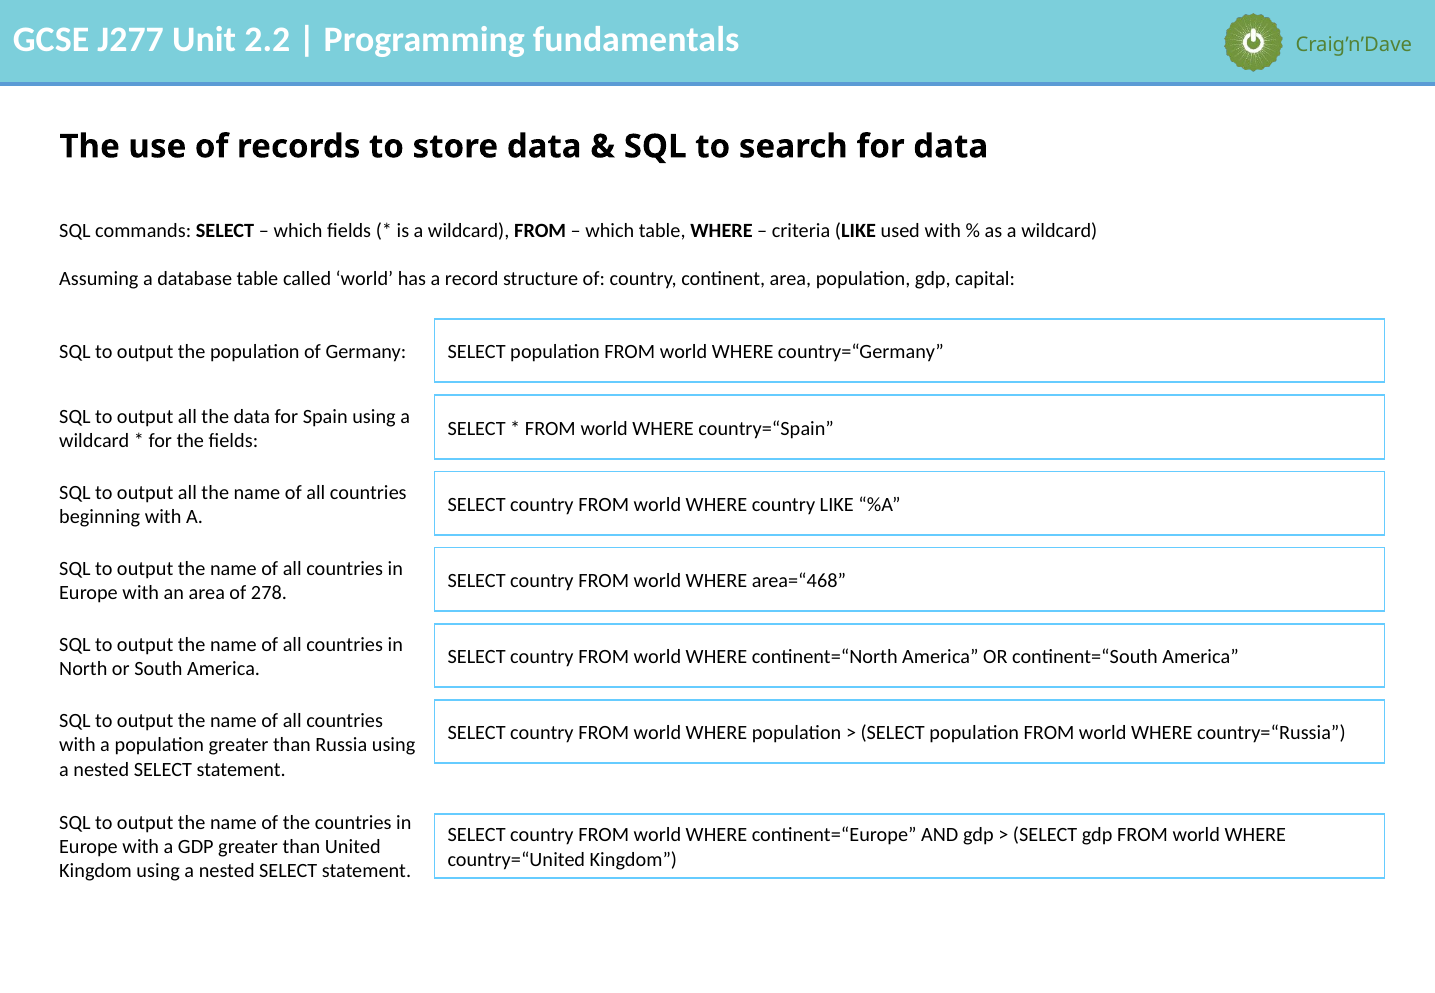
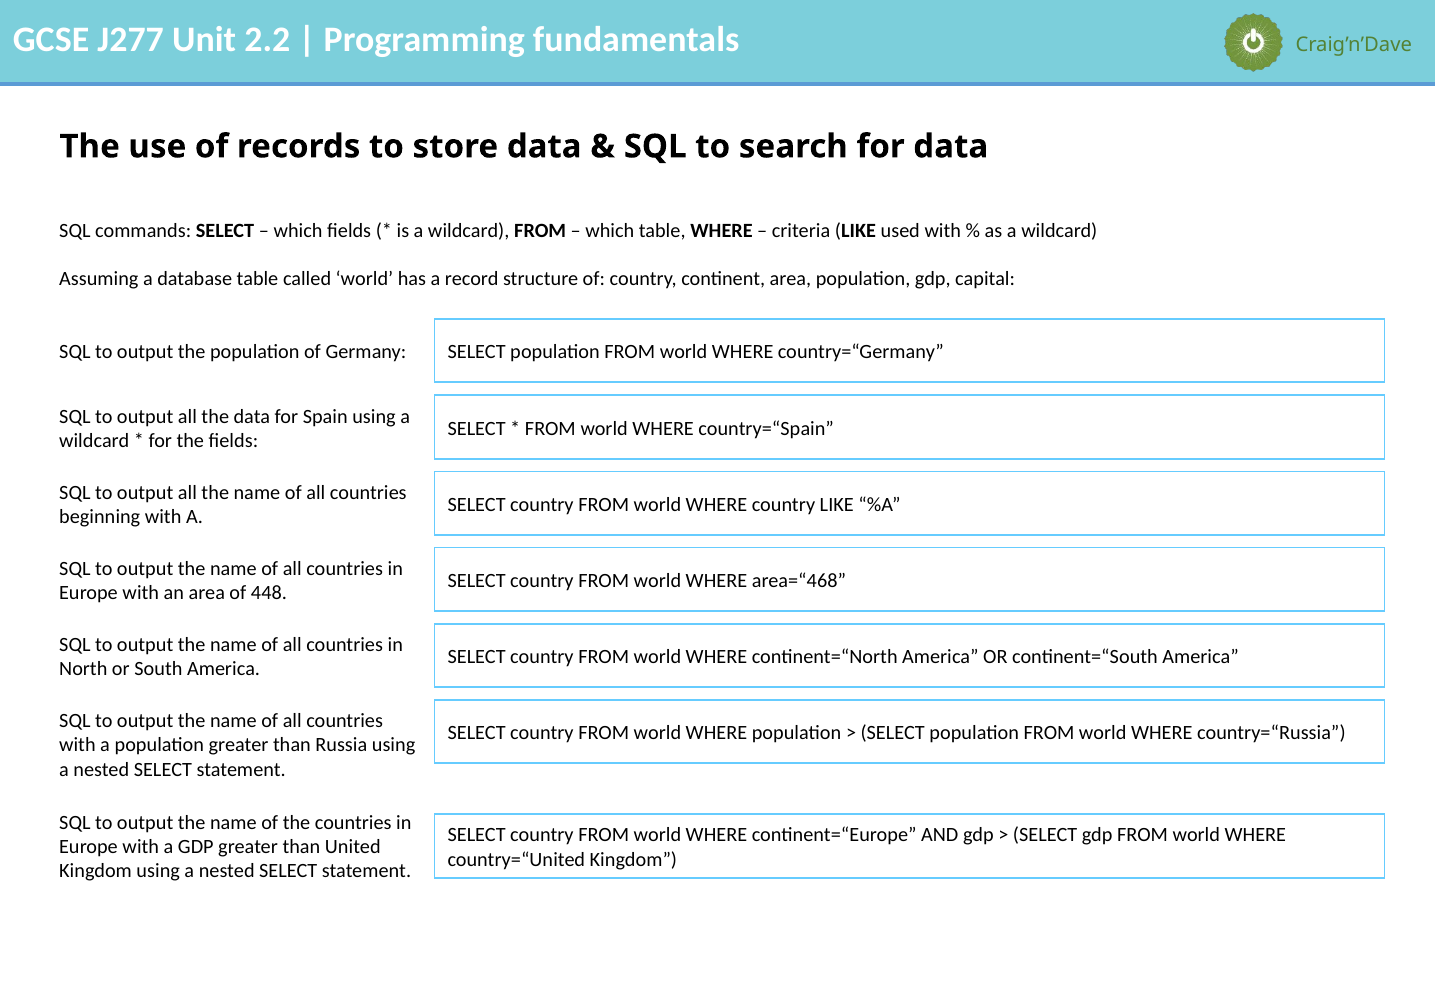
278: 278 -> 448
